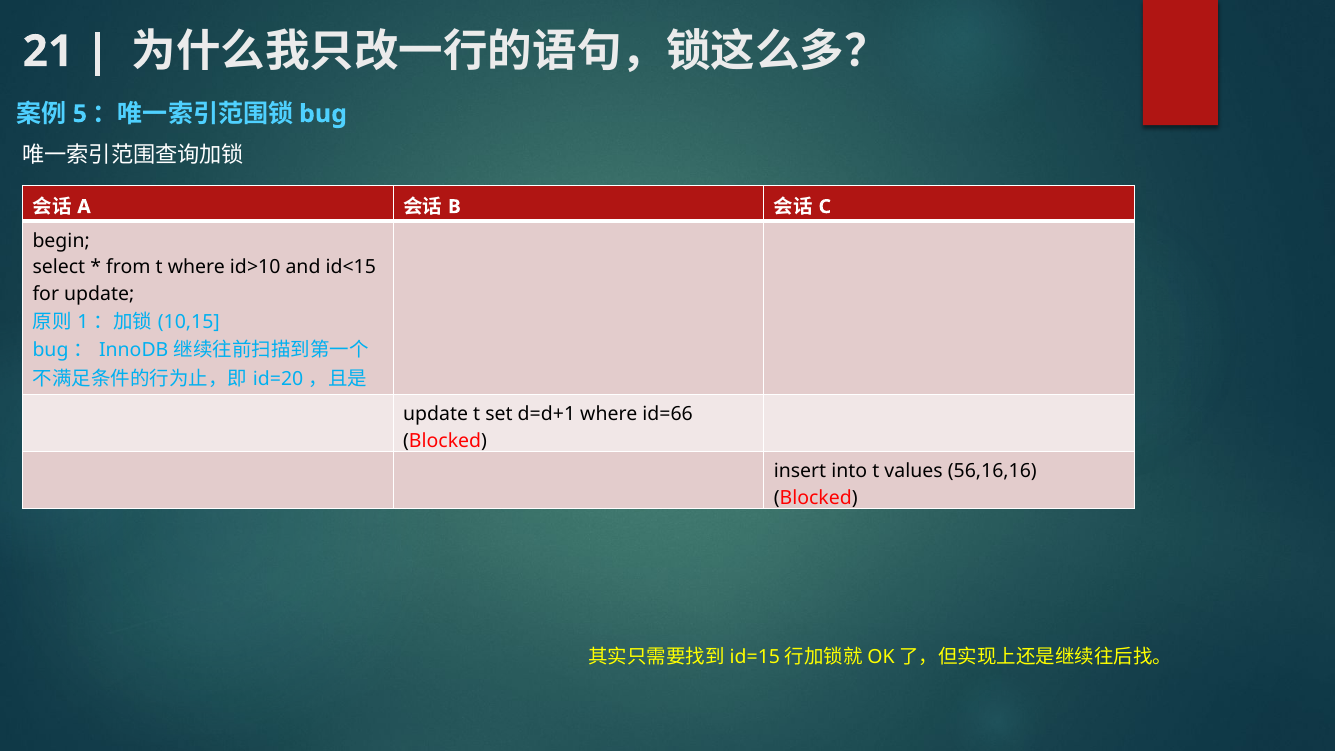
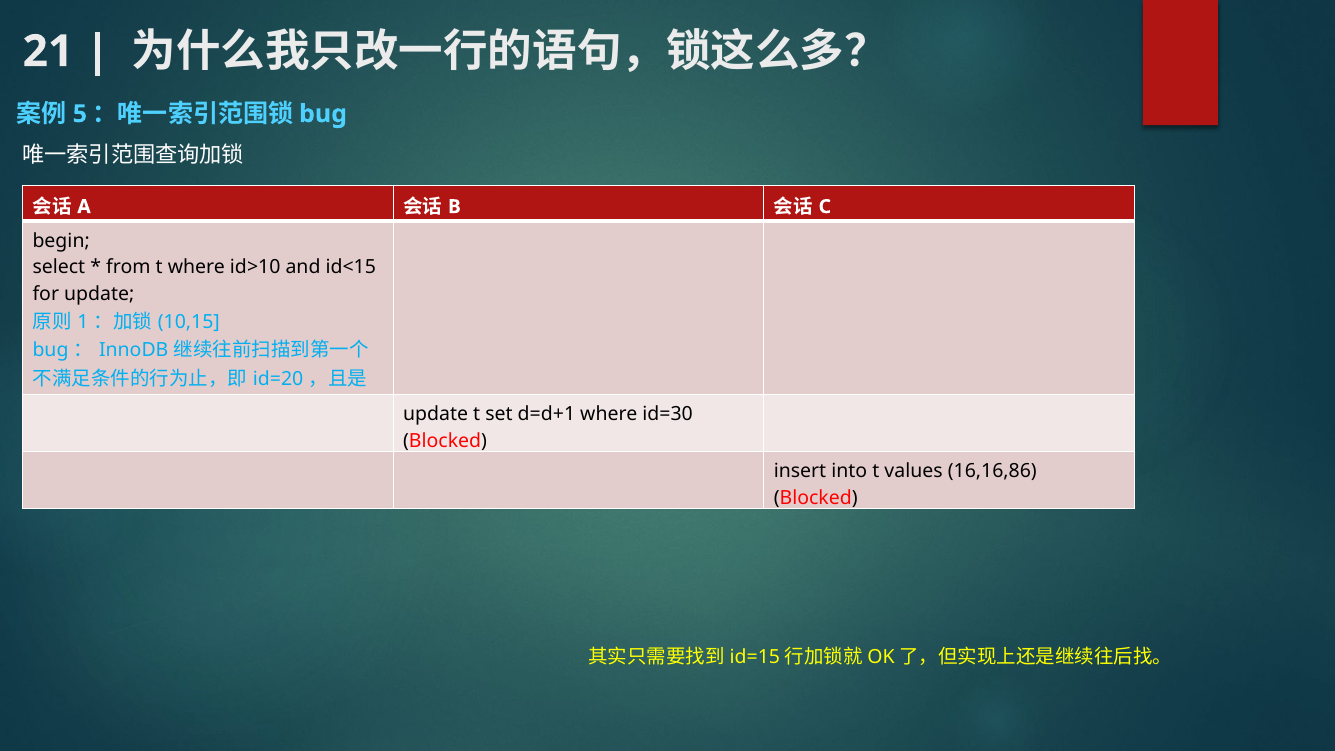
id=66: id=66 -> id=30
56,16,16: 56,16,16 -> 16,16,86
